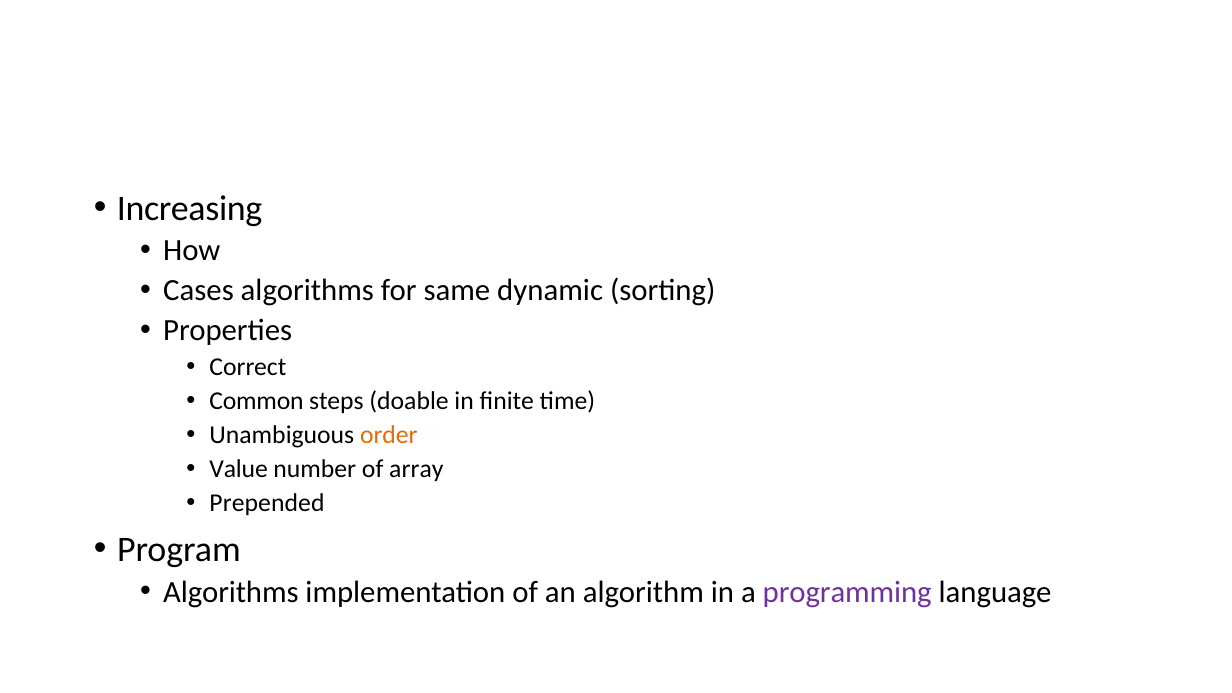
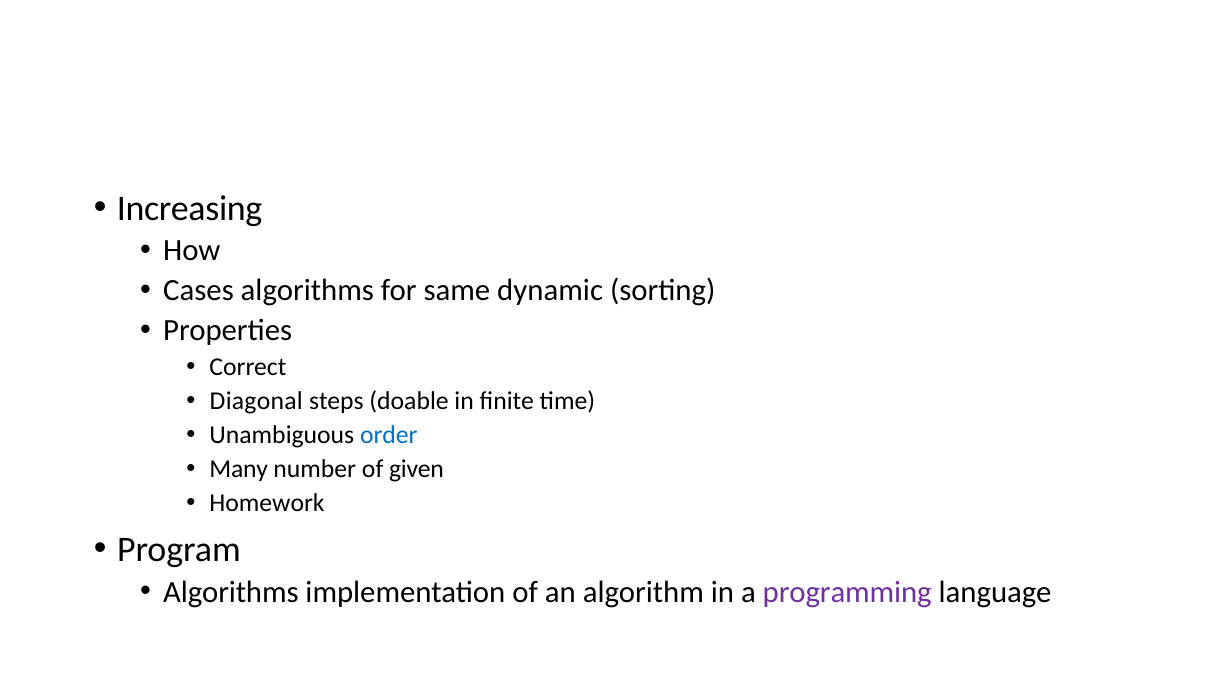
Common: Common -> Diagonal
order colour: orange -> blue
Value: Value -> Many
array: array -> given
Prepended: Prepended -> Homework
